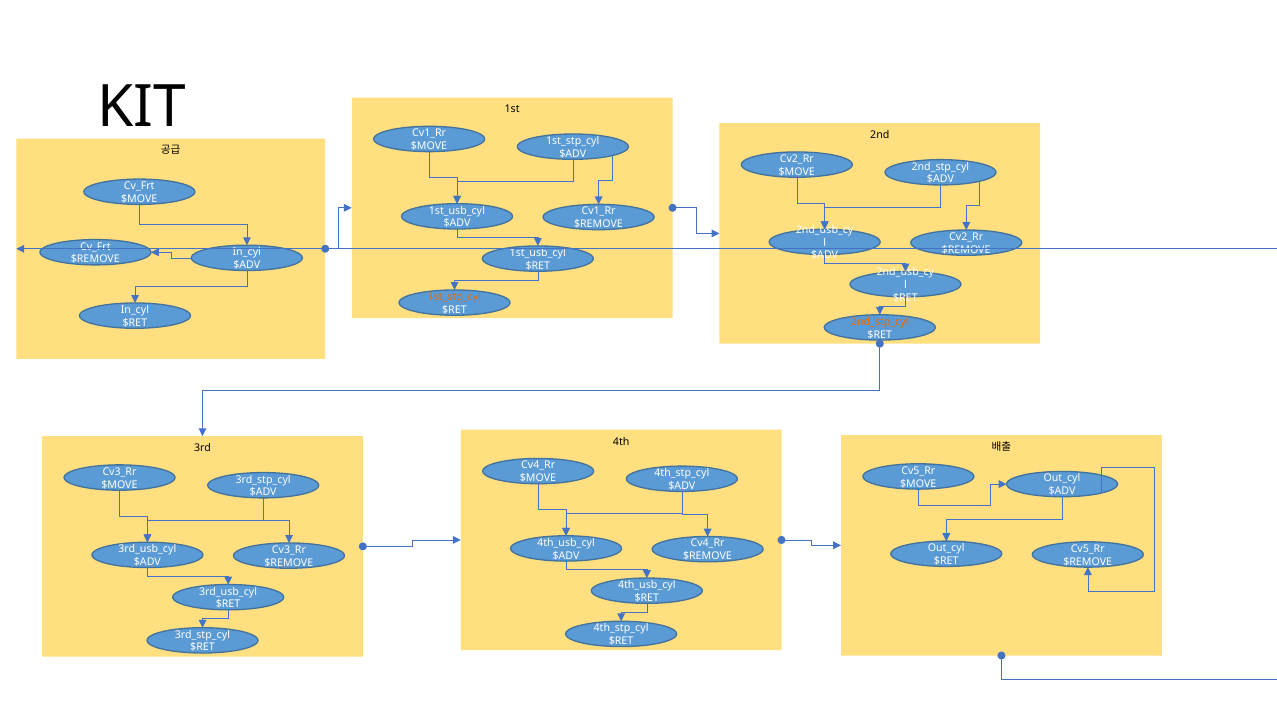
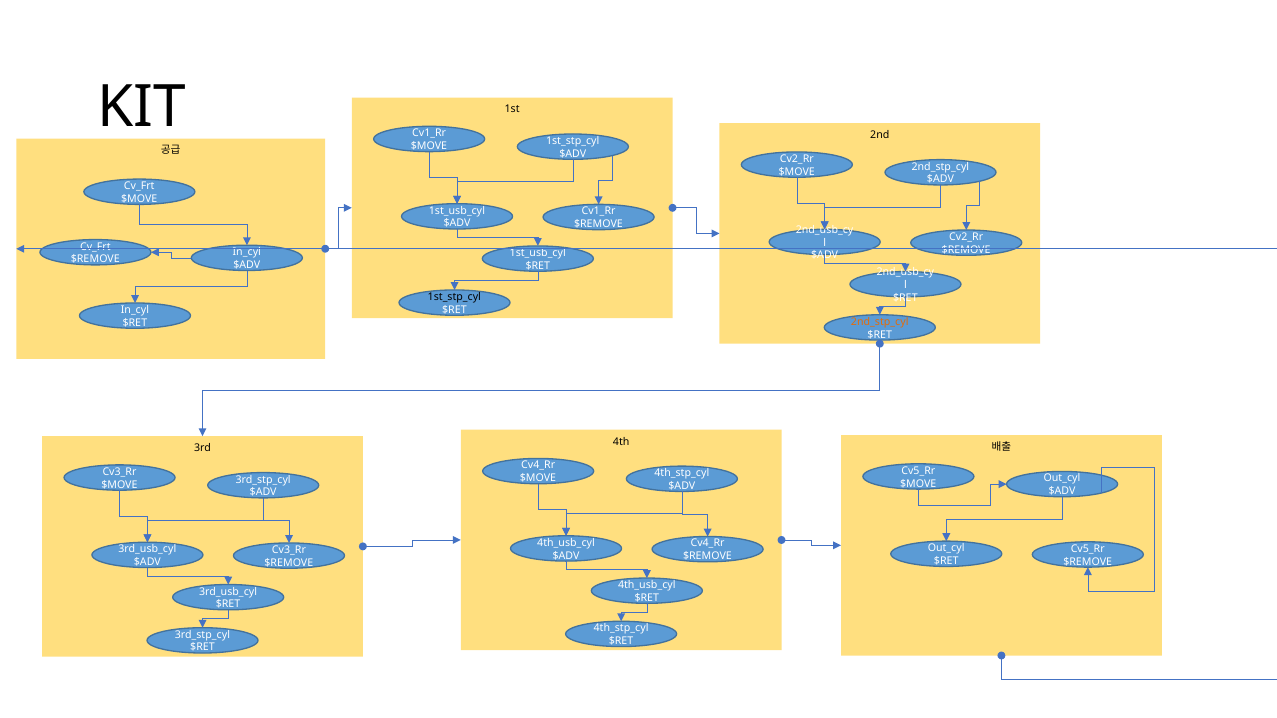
1st_stp_cyl at (454, 297) colour: orange -> black
